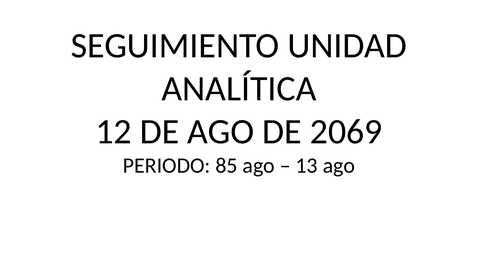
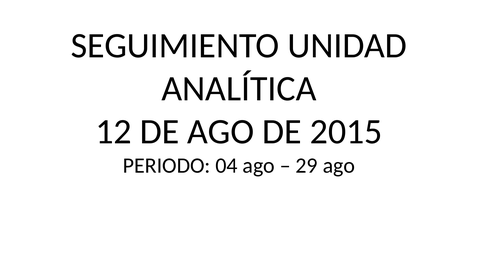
2069: 2069 -> 2015
85: 85 -> 04
13: 13 -> 29
